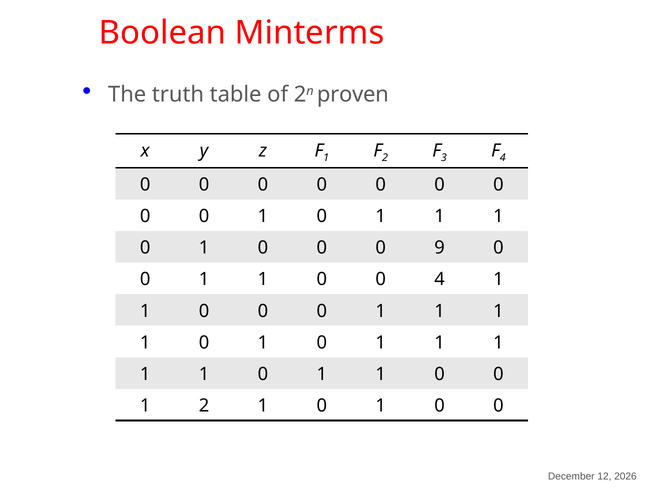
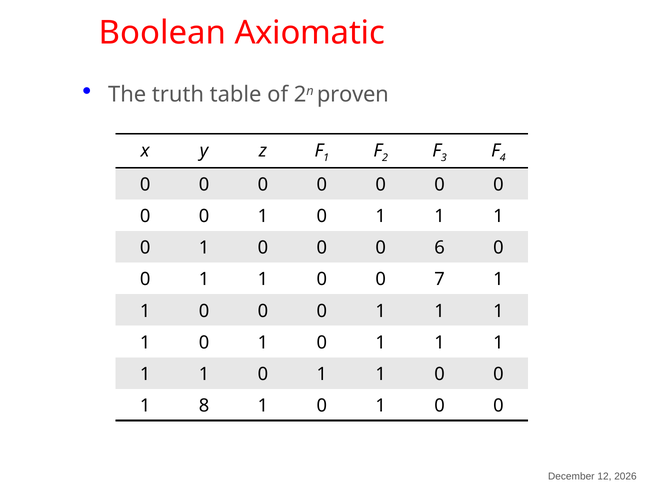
Minterms: Minterms -> Axiomatic
9: 9 -> 6
0 4: 4 -> 7
1 2: 2 -> 8
